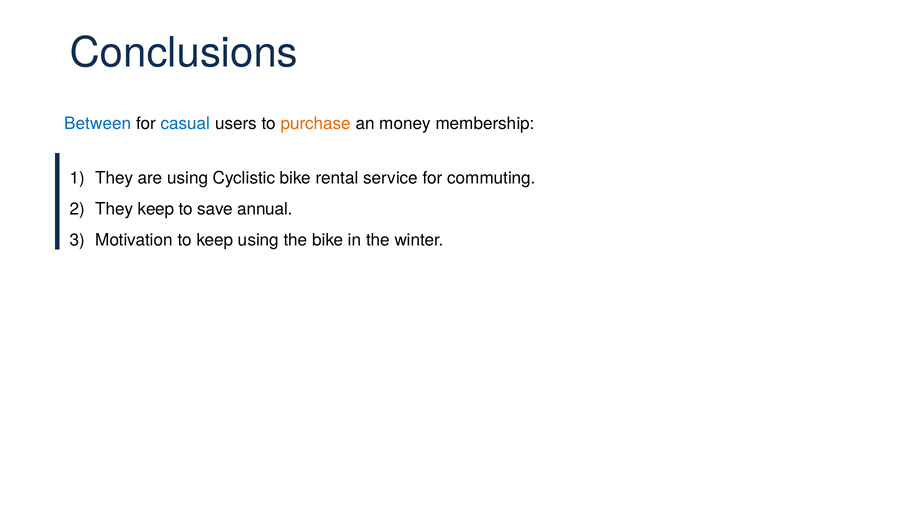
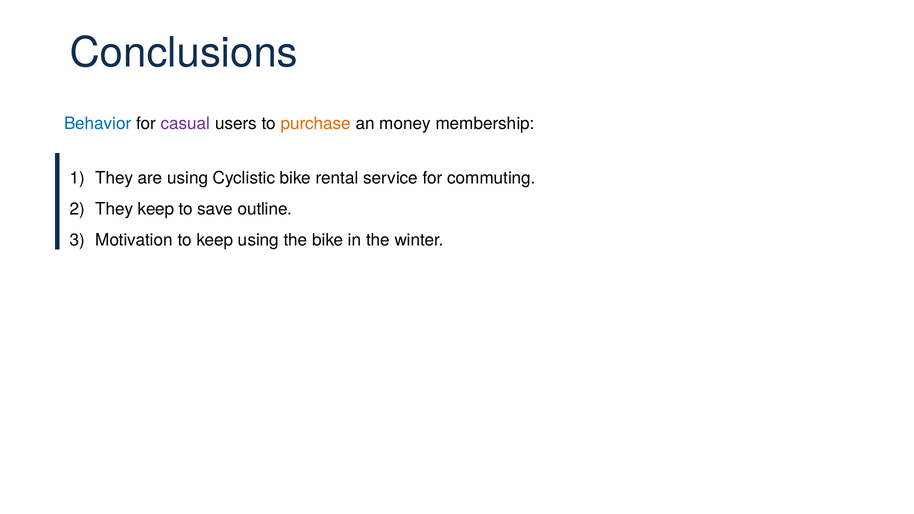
Between: Between -> Behavior
casual colour: blue -> purple
annual: annual -> outline
